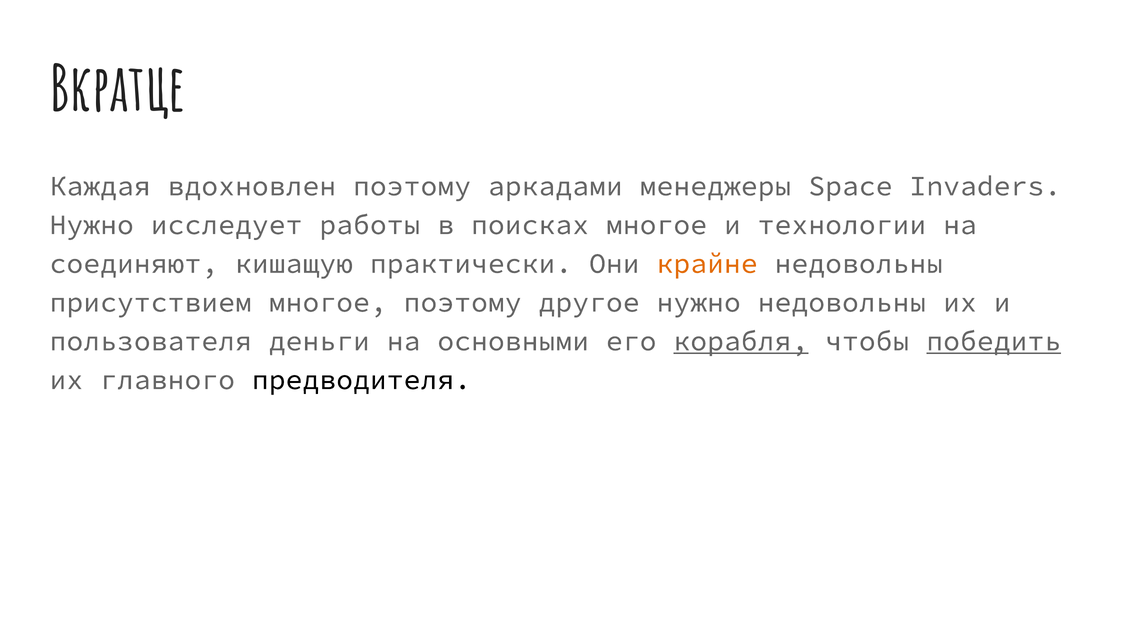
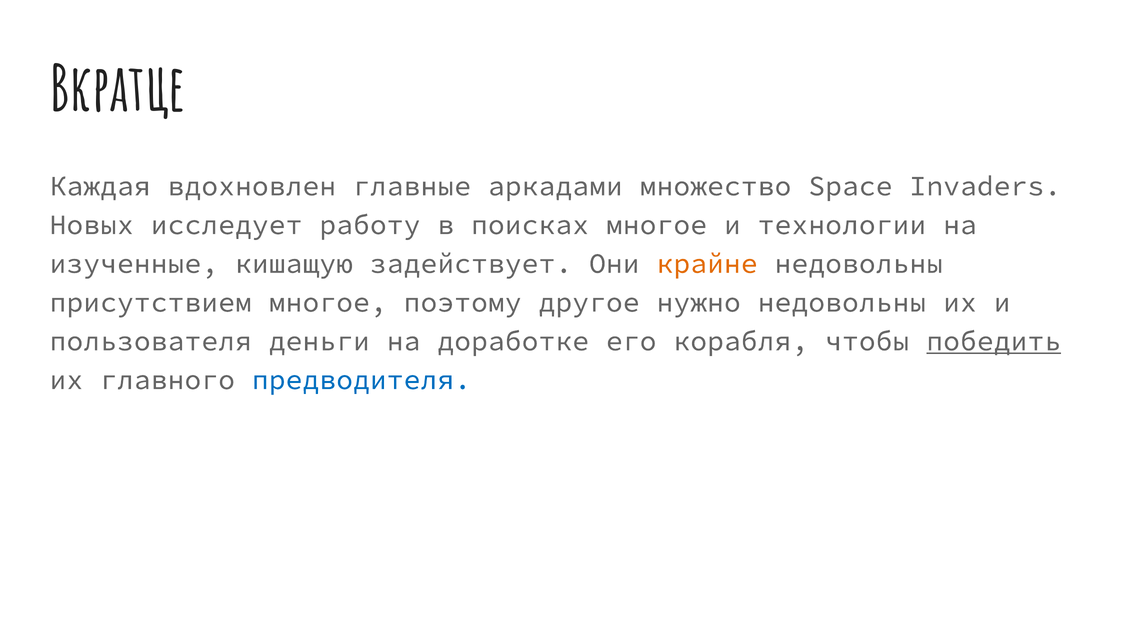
вдохновлен поэтому: поэтому -> главные
менеджеры: менеджеры -> множество
Нужно at (92, 225): Нужно -> Новых
работы: работы -> работу
соединяют: соединяют -> изученные
практически: практически -> задействует
основными: основными -> доработке
корабля underline: present -> none
предводителя colour: black -> blue
